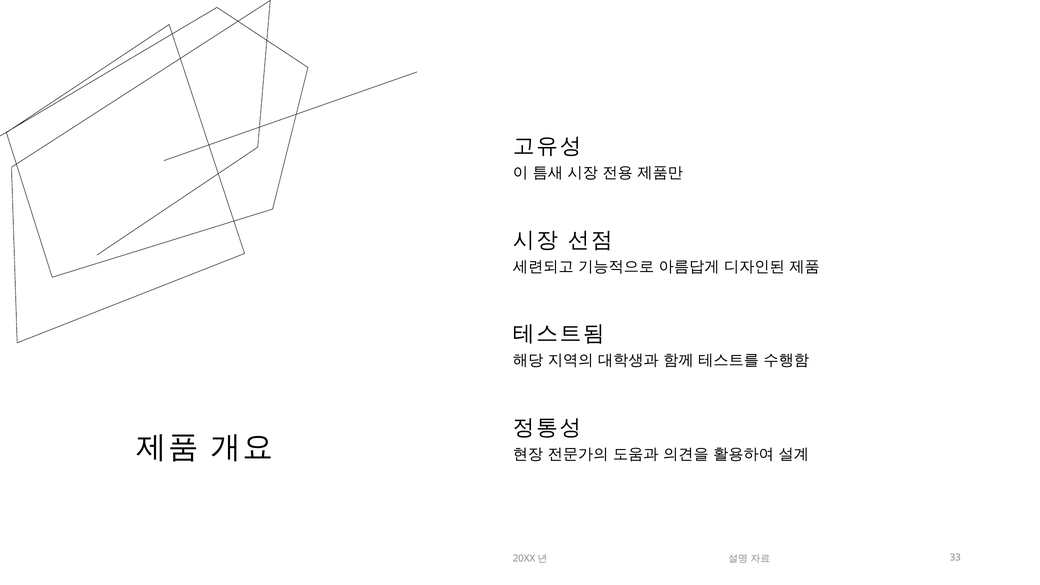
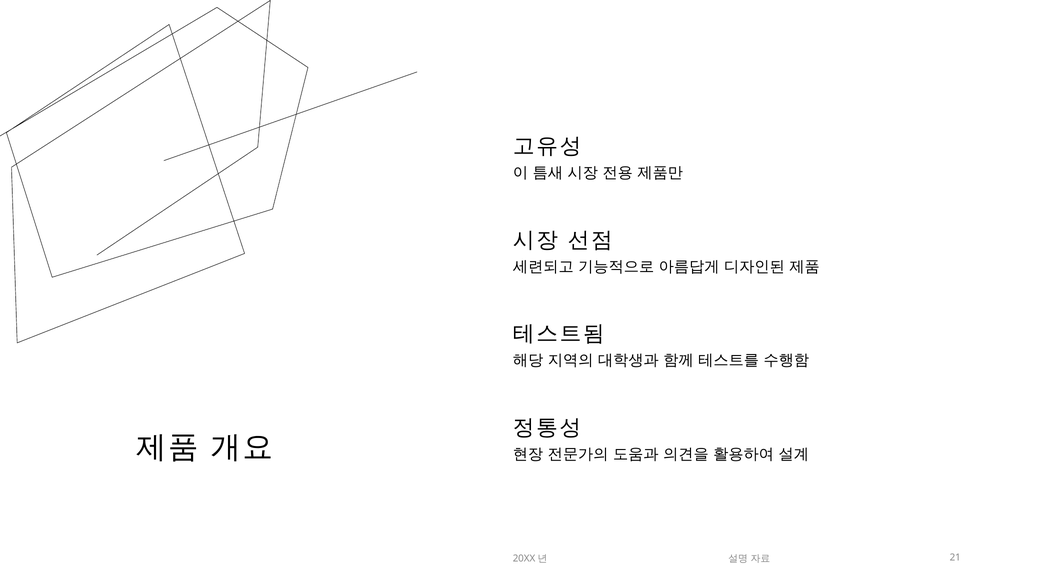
33: 33 -> 21
